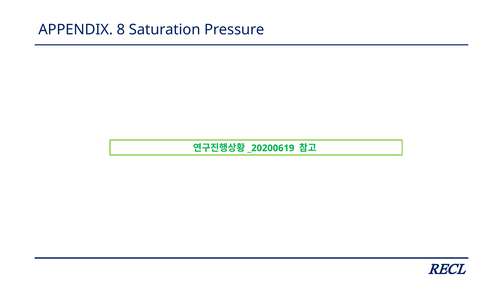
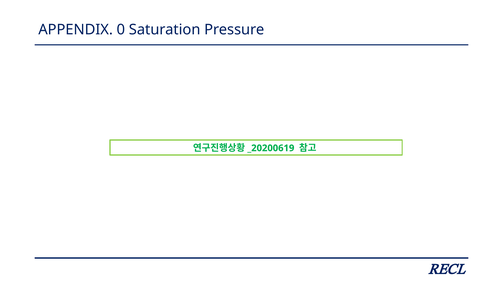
8: 8 -> 0
